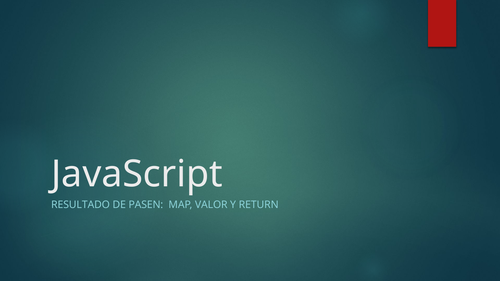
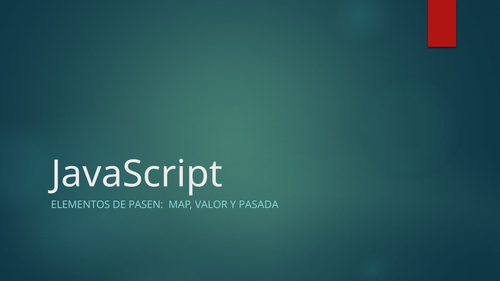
RESULTADO: RESULTADO -> ELEMENTOS
RETURN: RETURN -> PASADA
